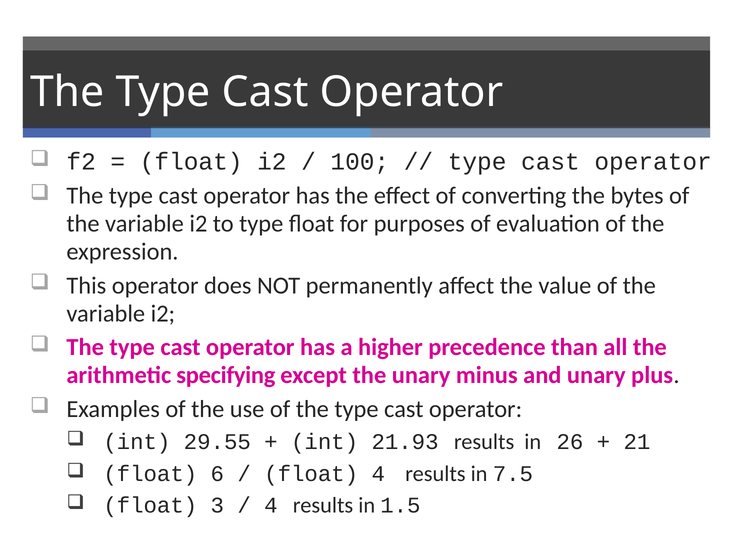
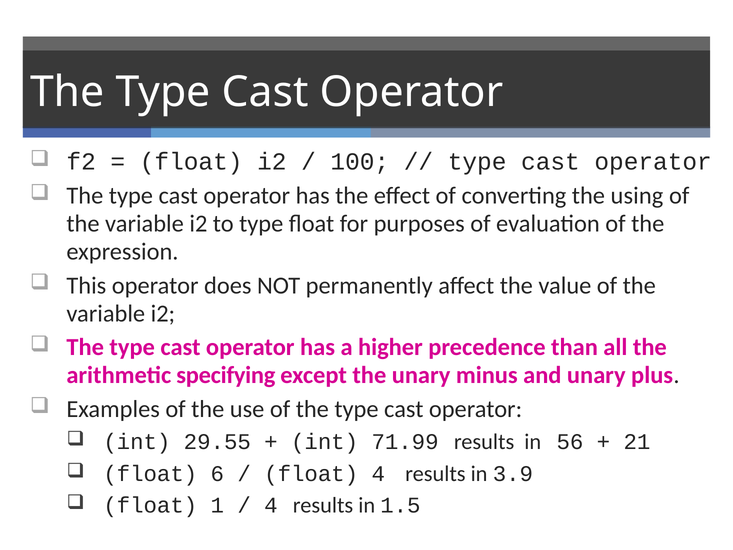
bytes: bytes -> using
21.93: 21.93 -> 71.99
26: 26 -> 56
7.5: 7.5 -> 3.9
3: 3 -> 1
